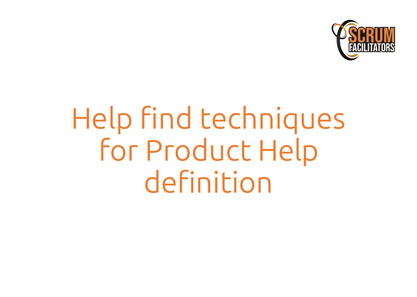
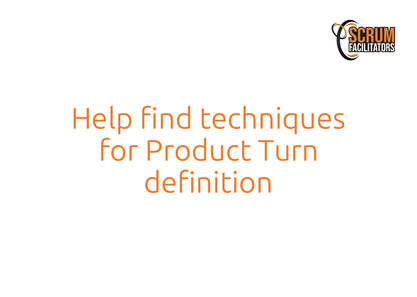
Product Help: Help -> Turn
